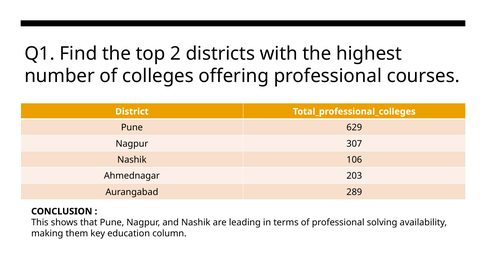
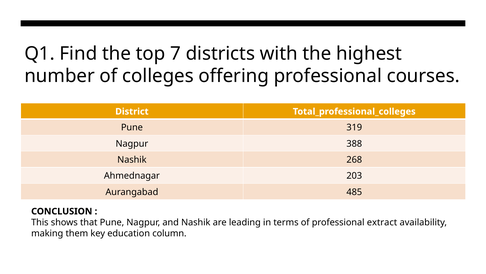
2: 2 -> 7
629: 629 -> 319
307: 307 -> 388
106: 106 -> 268
289: 289 -> 485
solving: solving -> extract
